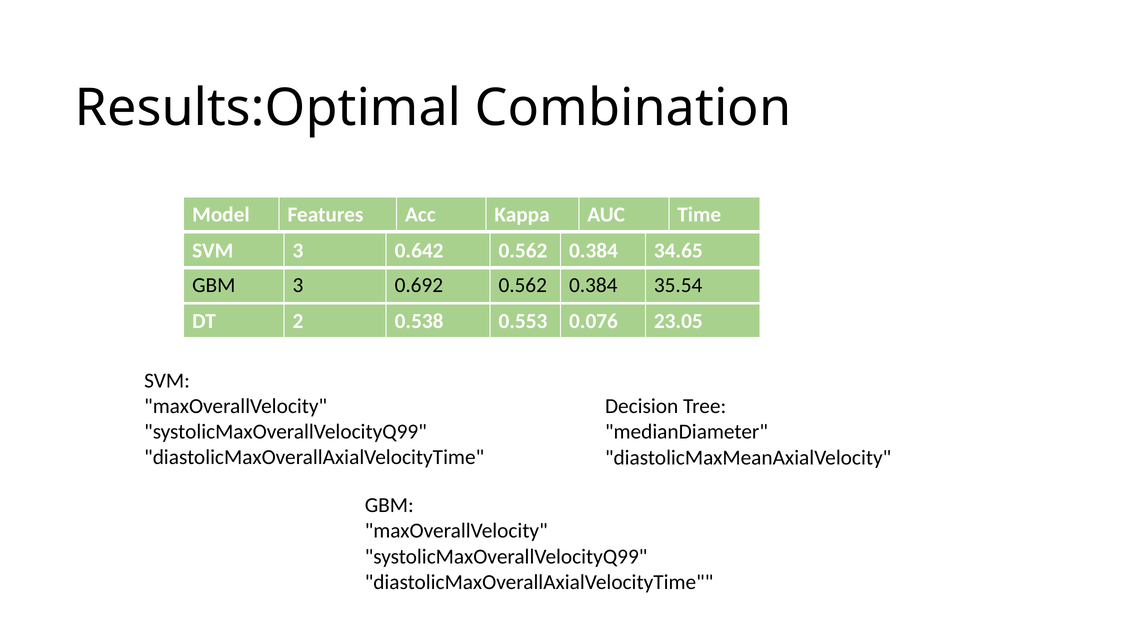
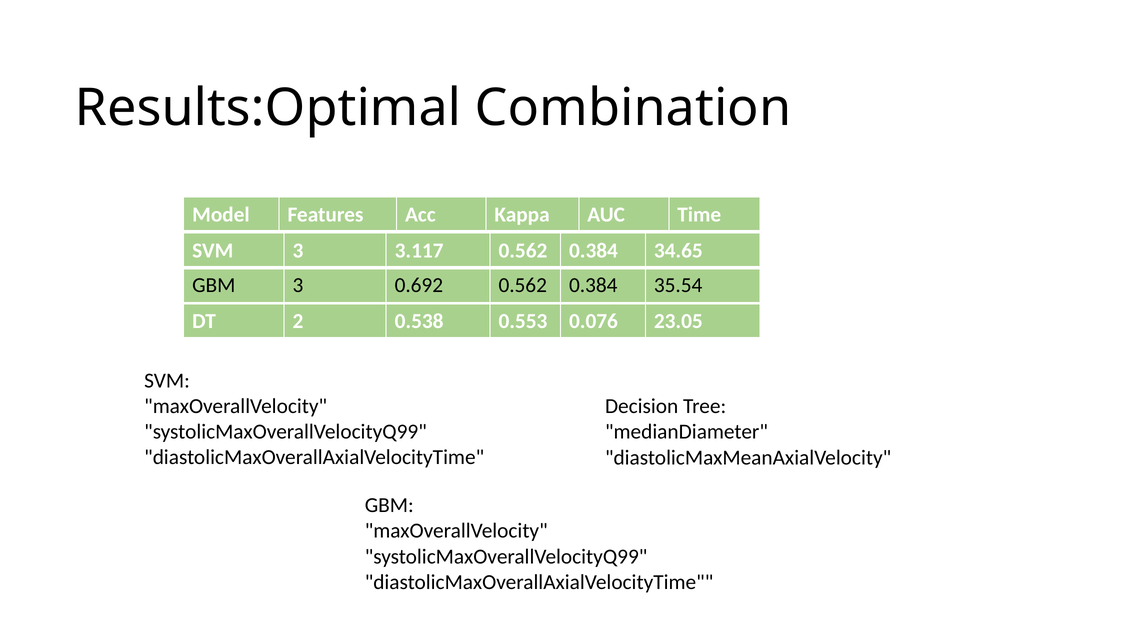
0.642: 0.642 -> 3.117
